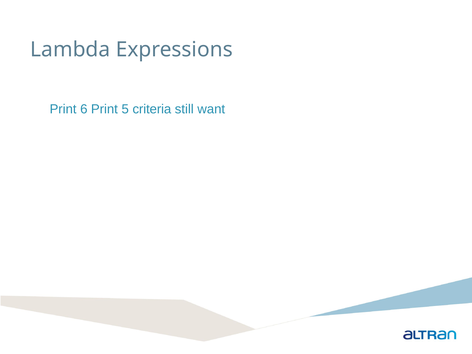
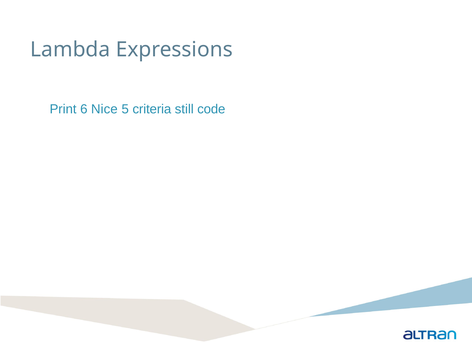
6 Print: Print -> Nice
want: want -> code
